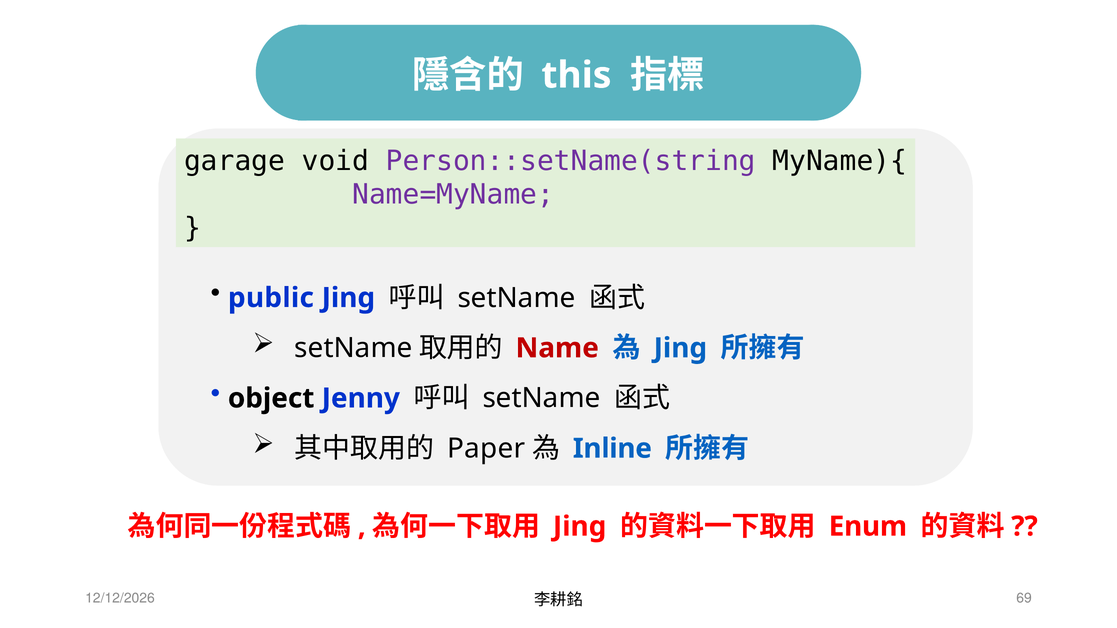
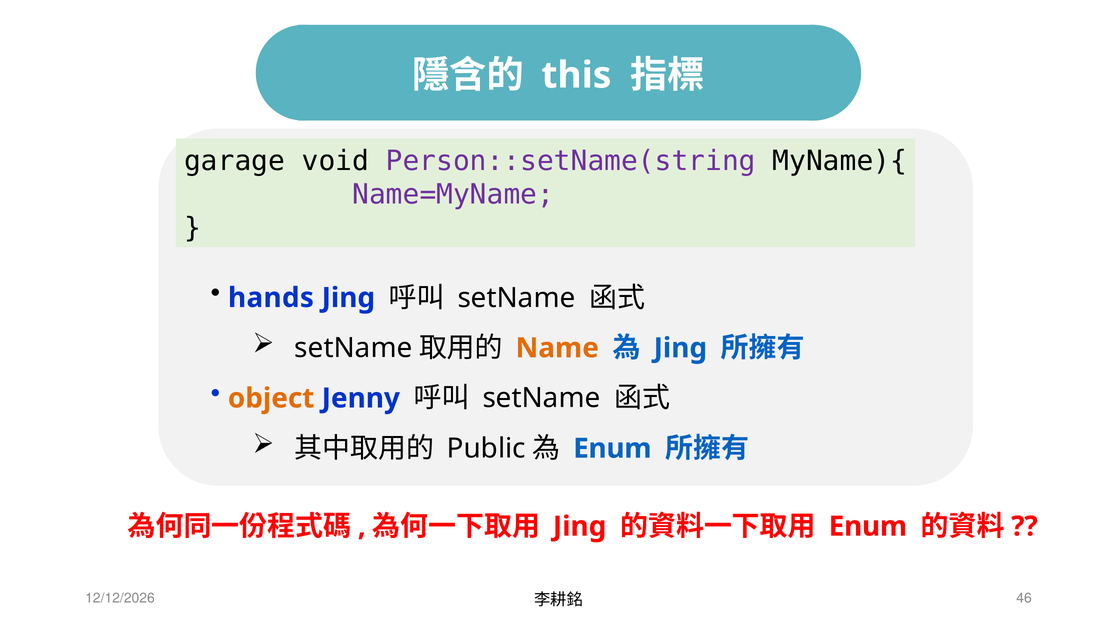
public: public -> hands
Name colour: red -> orange
object colour: black -> orange
Paper: Paper -> Public
Inline at (612, 449): Inline -> Enum
69: 69 -> 46
